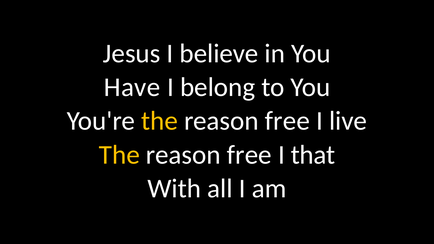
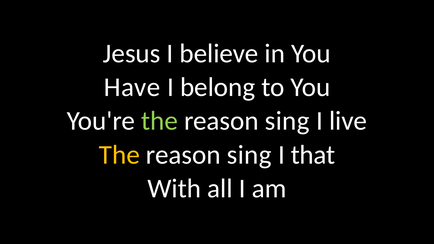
the at (160, 121) colour: yellow -> light green
free at (287, 121): free -> sing
free at (249, 155): free -> sing
